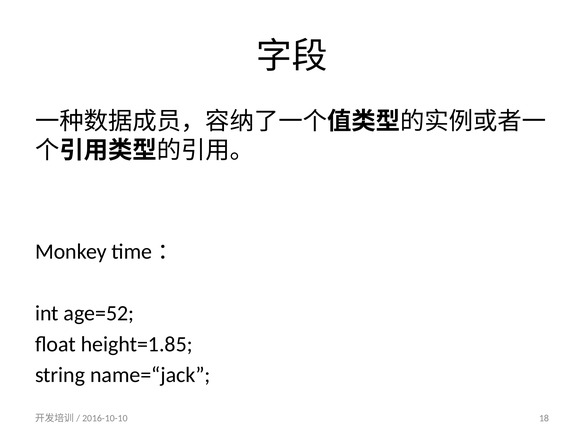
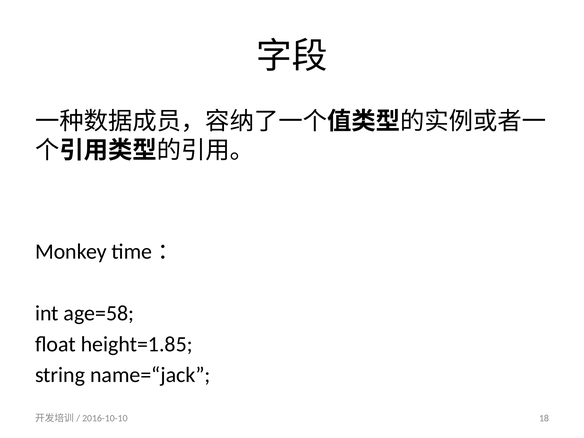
age=52: age=52 -> age=58
